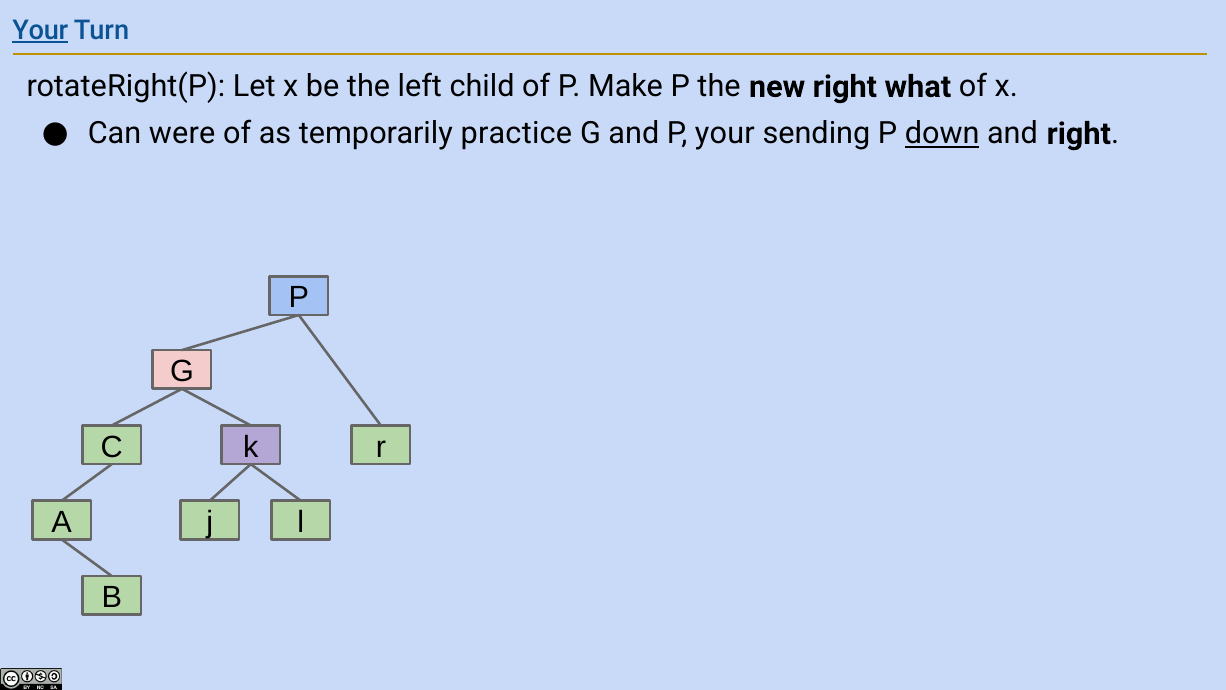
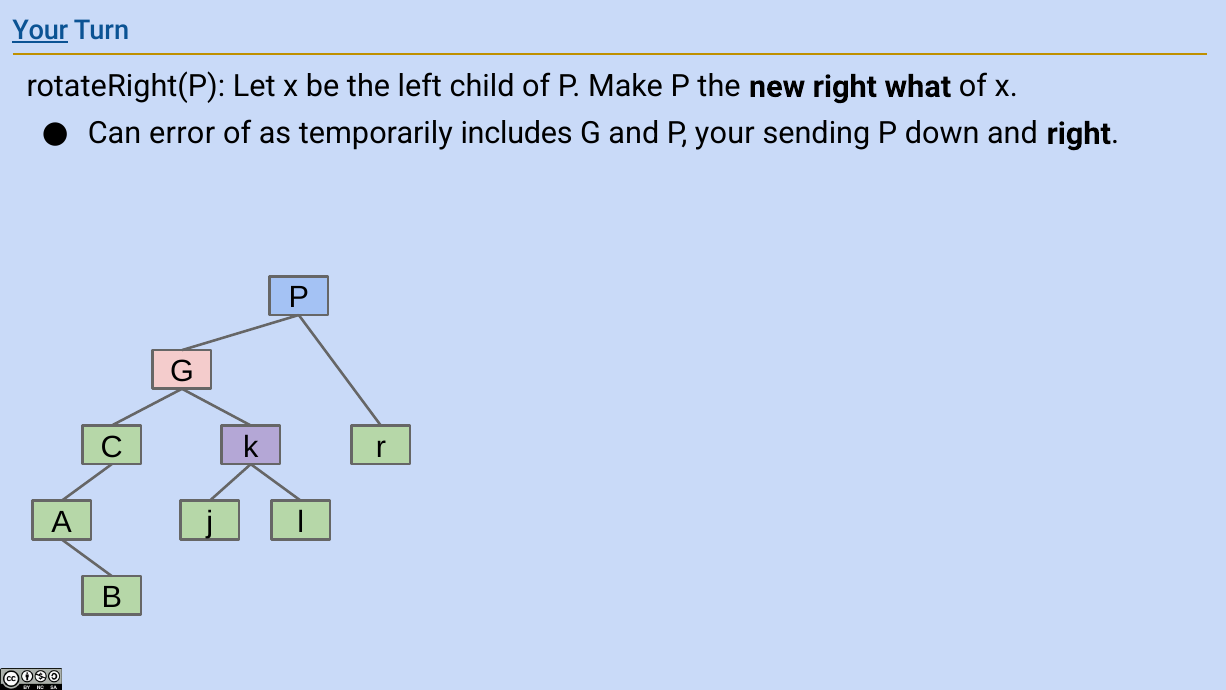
were: were -> error
practice: practice -> includes
down underline: present -> none
